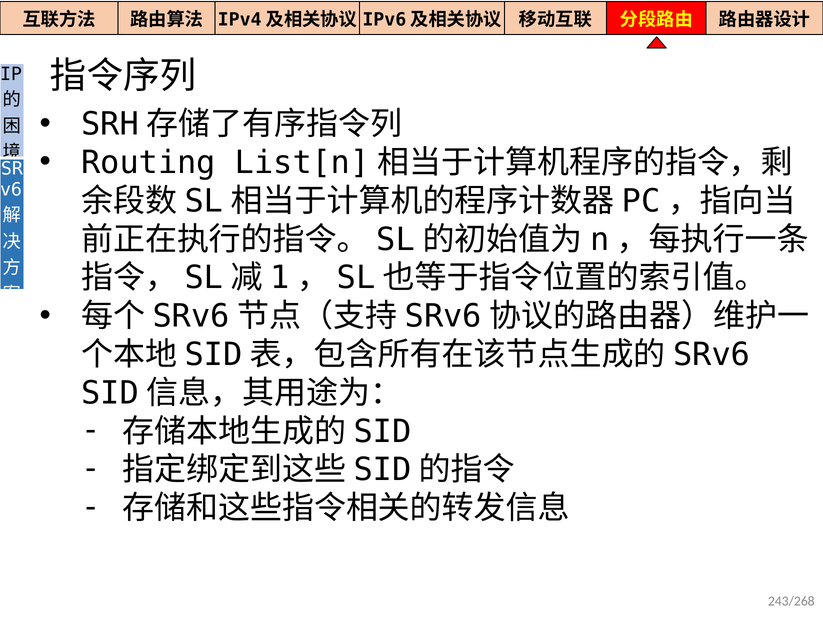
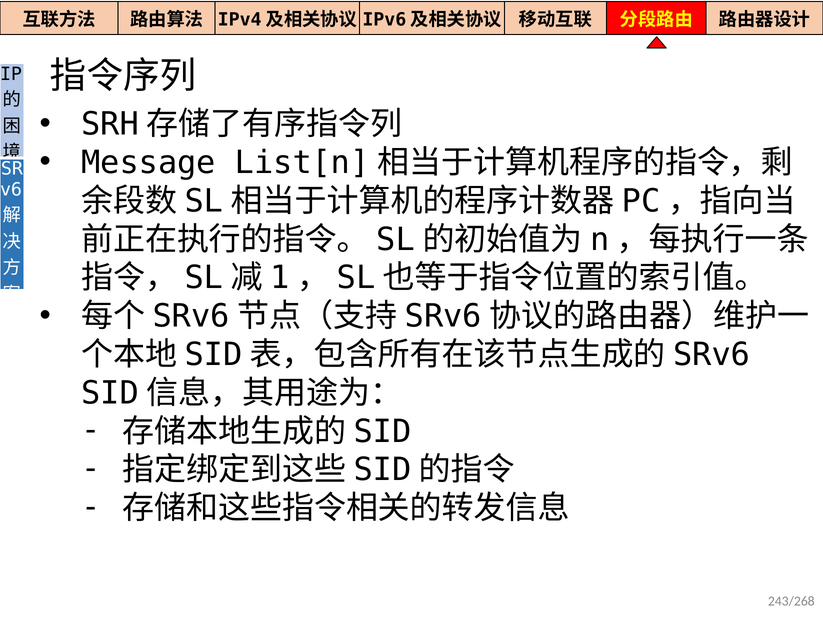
Routing: Routing -> Message
